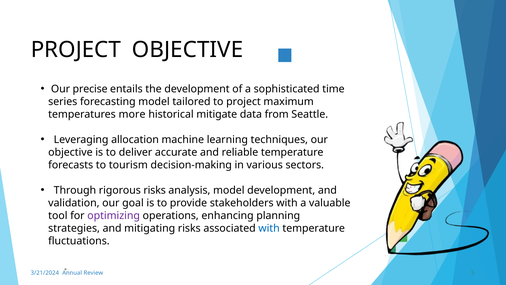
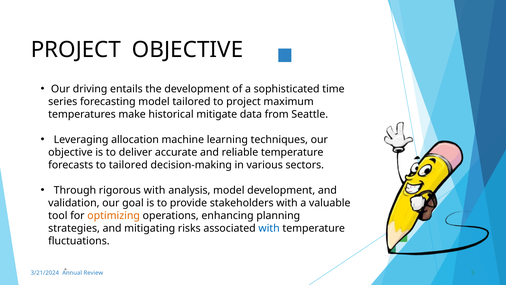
precise: precise -> driving
more: more -> make
to tourism: tourism -> tailored
rigorous risks: risks -> with
optimizing colour: purple -> orange
